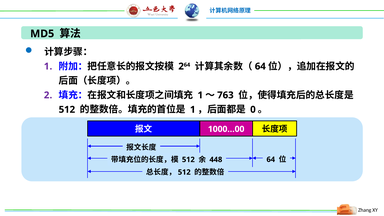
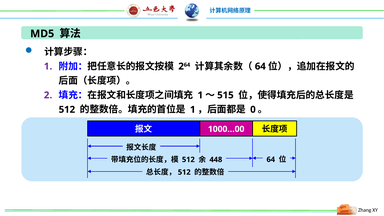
763: 763 -> 515
